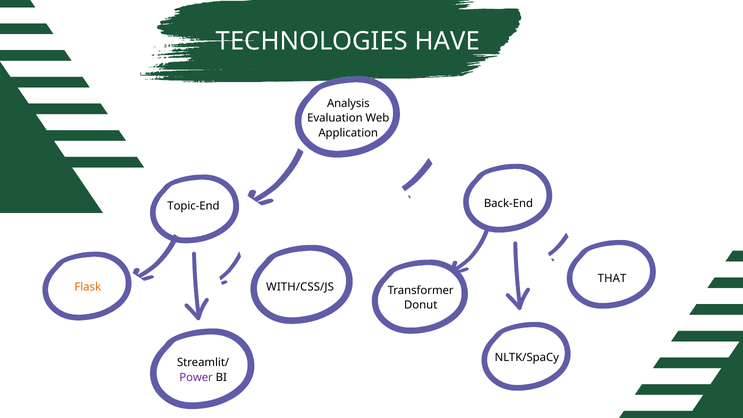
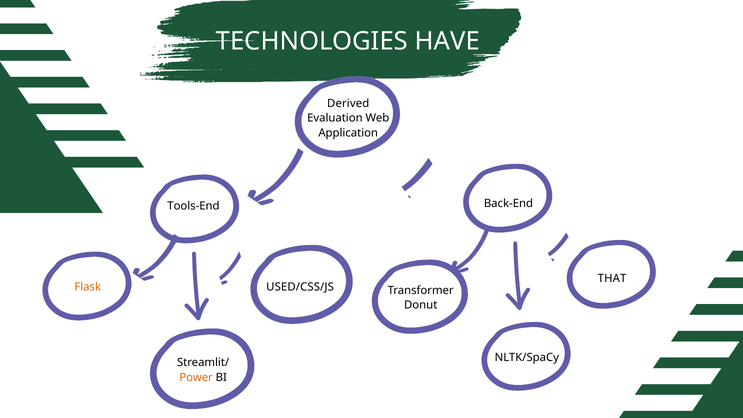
Analysis: Analysis -> Derived
Topic-End: Topic-End -> Tools-End
WITH/CSS/JS: WITH/CSS/JS -> USED/CSS/JS
Power colour: purple -> orange
